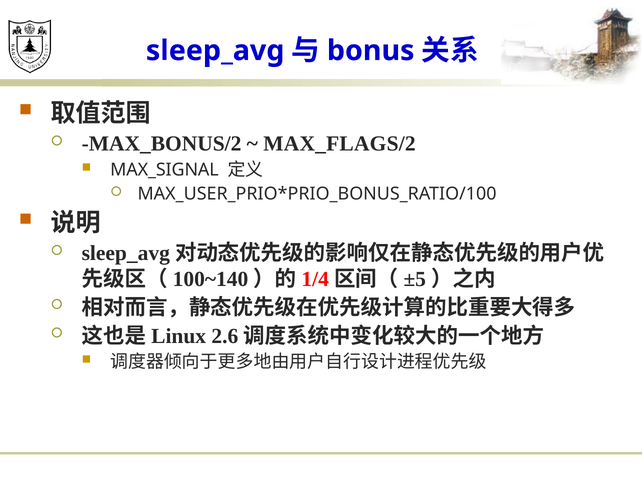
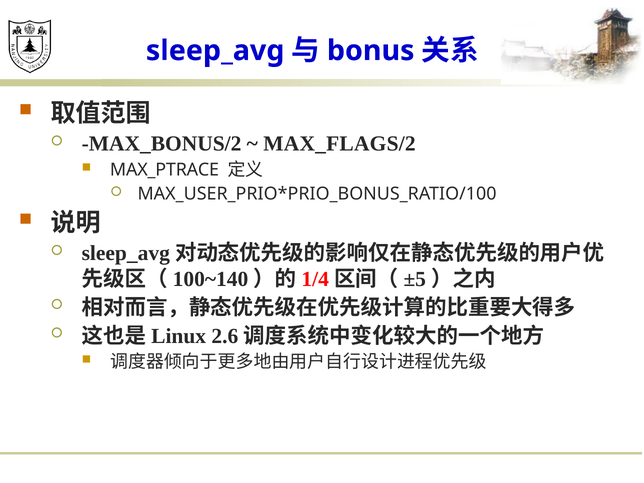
MAX_SIGNAL: MAX_SIGNAL -> MAX_PTRACE
